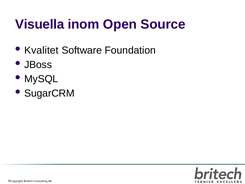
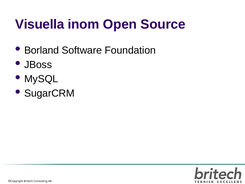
Kvalitet: Kvalitet -> Borland
